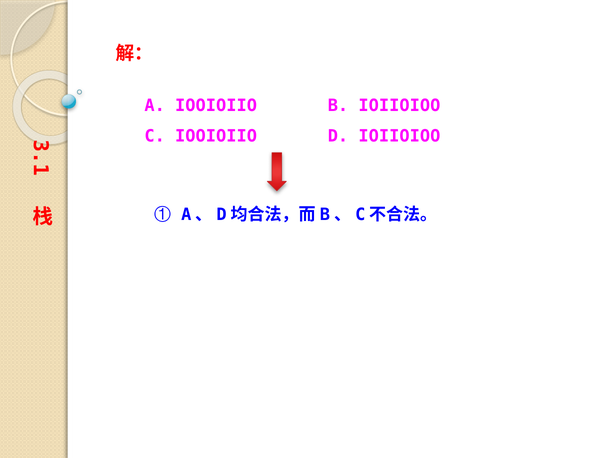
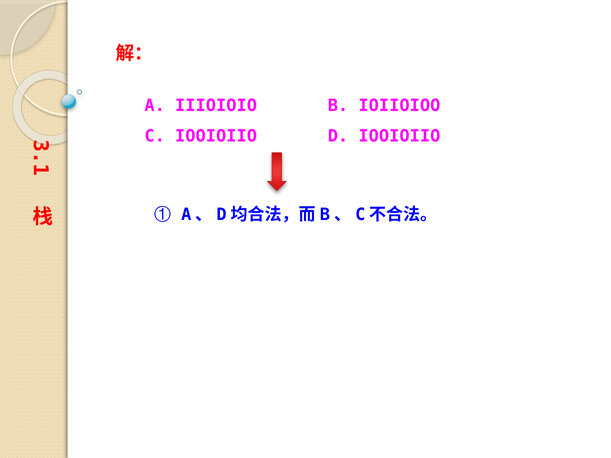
A IOOIOIIO: IOOIOIIO -> IIIOIOIO
D IOIIOIOO: IOIIOIOO -> IOOIOIIO
